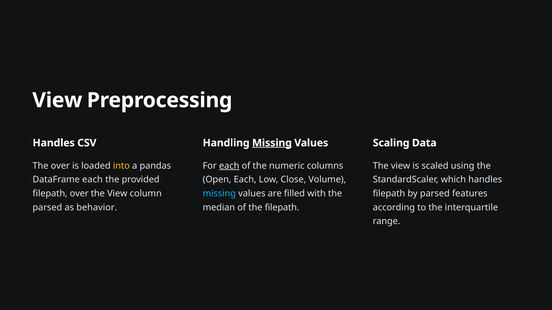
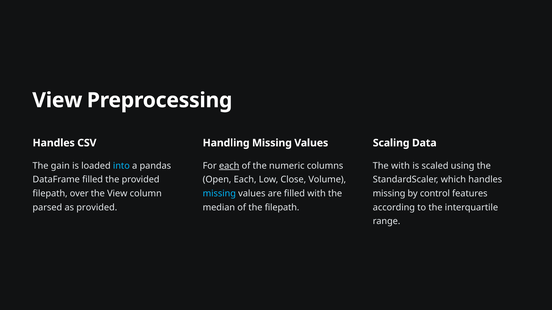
Missing at (272, 143) underline: present -> none
The over: over -> gain
into colour: yellow -> light blue
view at (401, 166): view -> with
DataFrame each: each -> filled
filepath at (389, 194): filepath -> missing
by parsed: parsed -> control
as behavior: behavior -> provided
